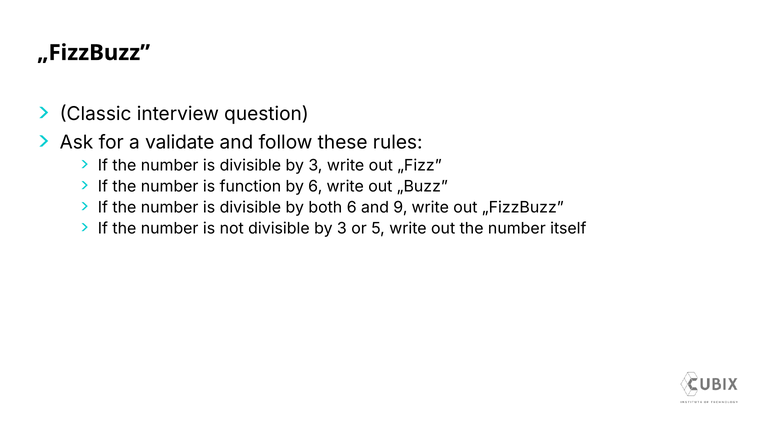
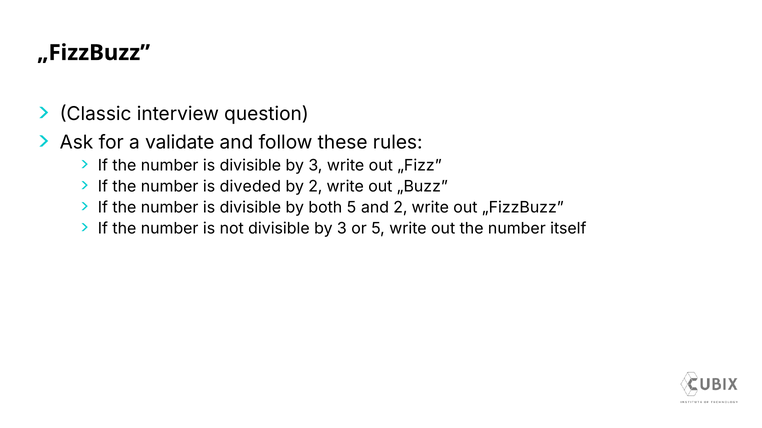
function: function -> diveded
by 6: 6 -> 2
both 6: 6 -> 5
and 9: 9 -> 2
